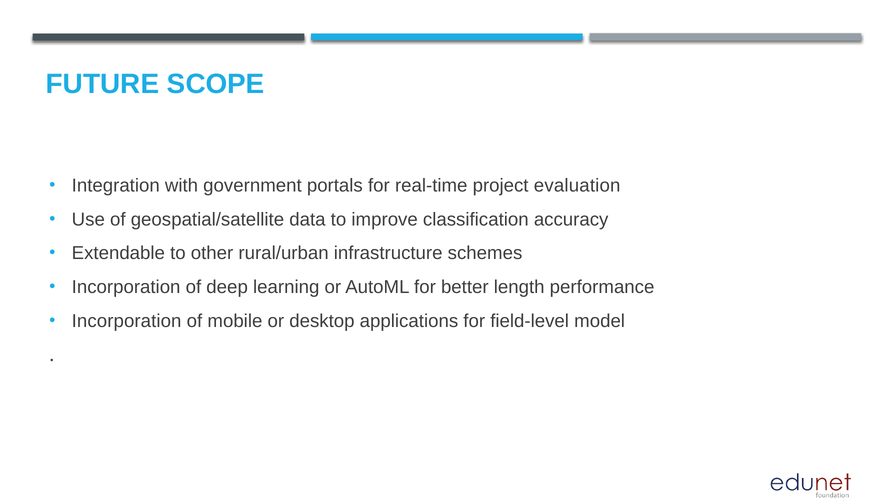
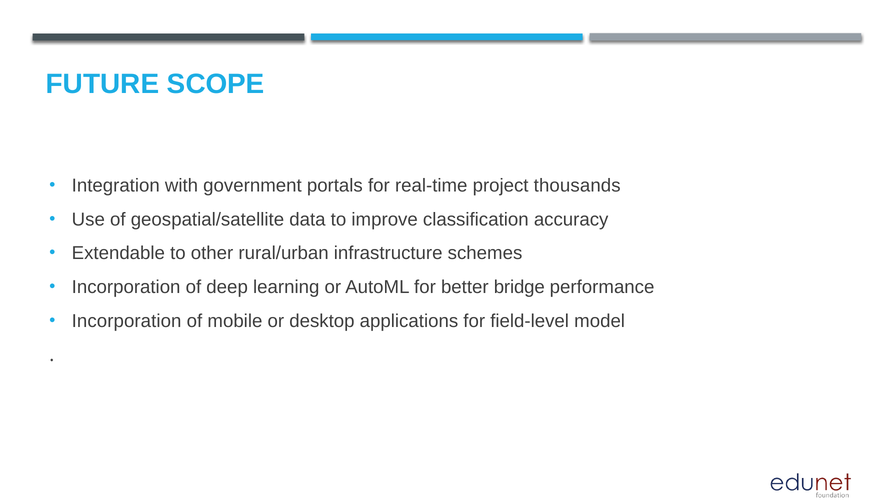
evaluation: evaluation -> thousands
length: length -> bridge
